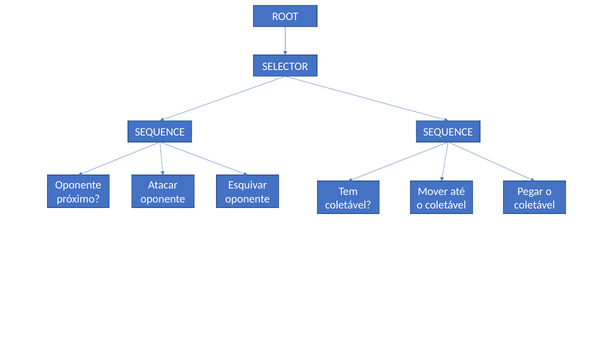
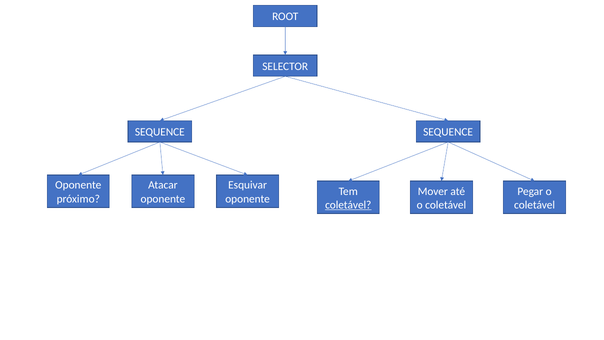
coletável at (348, 205) underline: none -> present
